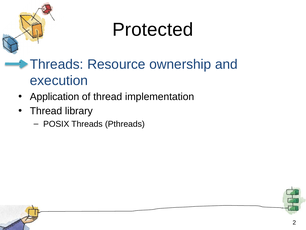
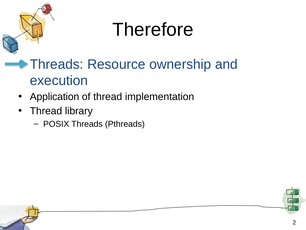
Protected: Protected -> Therefore
